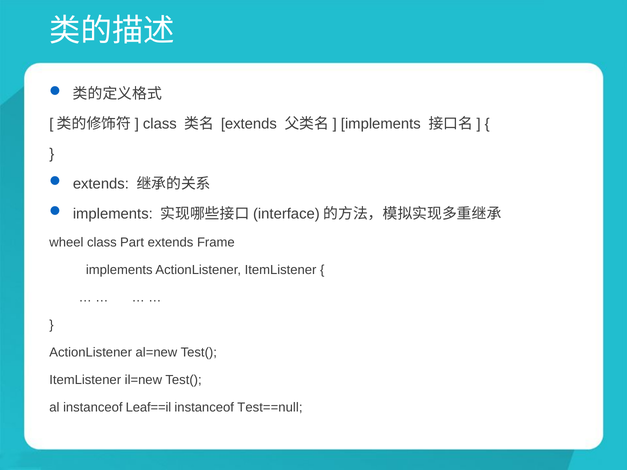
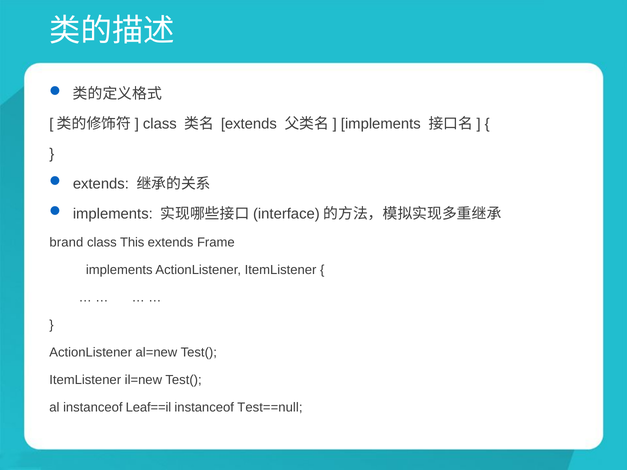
wheel: wheel -> brand
Part: Part -> This
